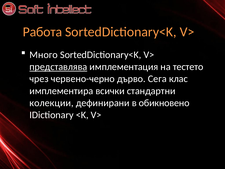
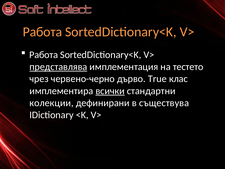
Много at (44, 55): Много -> Работа
Сега: Сега -> True
всички underline: none -> present
обикновено: обикновено -> съществува
